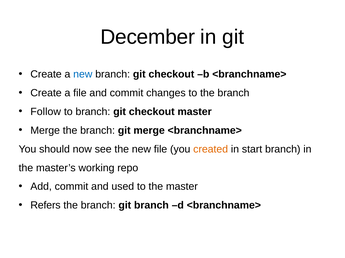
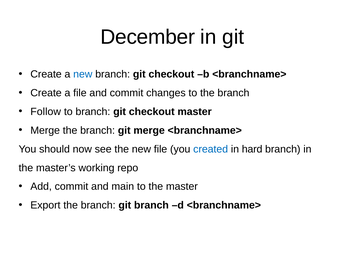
created colour: orange -> blue
start: start -> hard
used: used -> main
Refers: Refers -> Export
